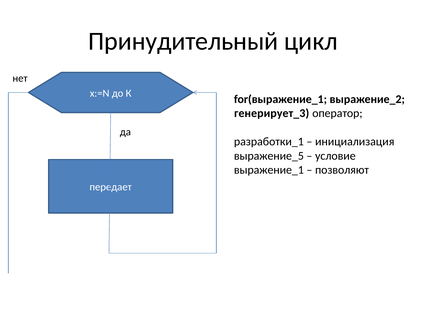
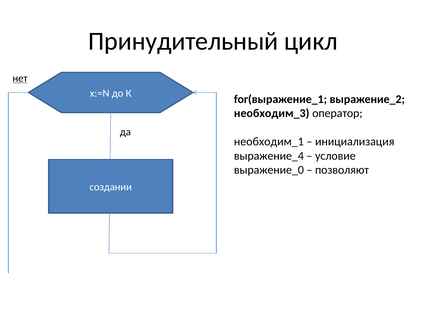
нет underline: none -> present
генерирует_3: генерирует_3 -> необходим_3
разработки_1: разработки_1 -> необходим_1
выражение_5: выражение_5 -> выражение_4
выражение_1: выражение_1 -> выражение_0
передает: передает -> создании
